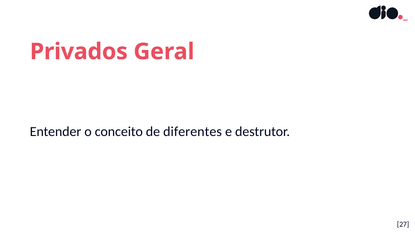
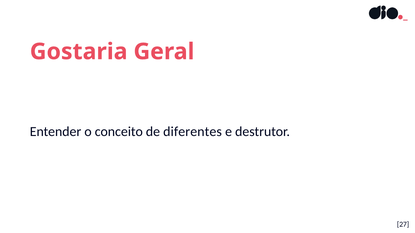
Privados: Privados -> Gostaria
